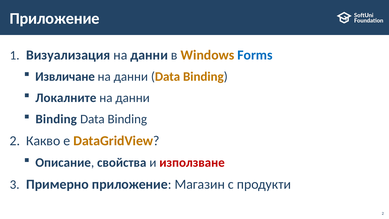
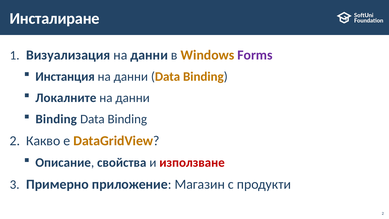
Приложение at (55, 18): Приложение -> Инсталиране
Forms colour: blue -> purple
Извличане: Извличане -> Инстанция
